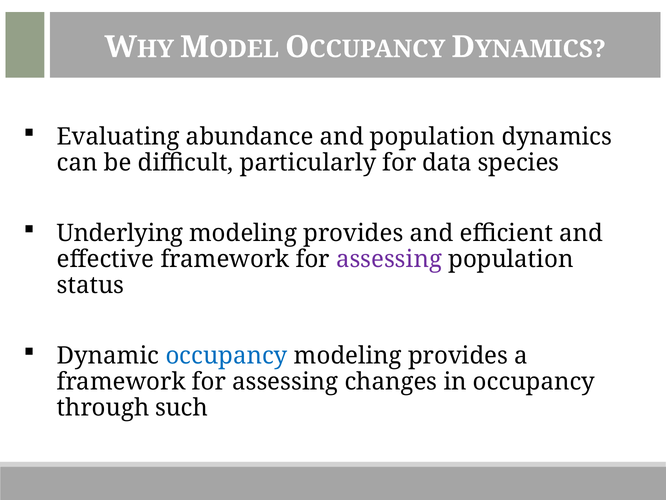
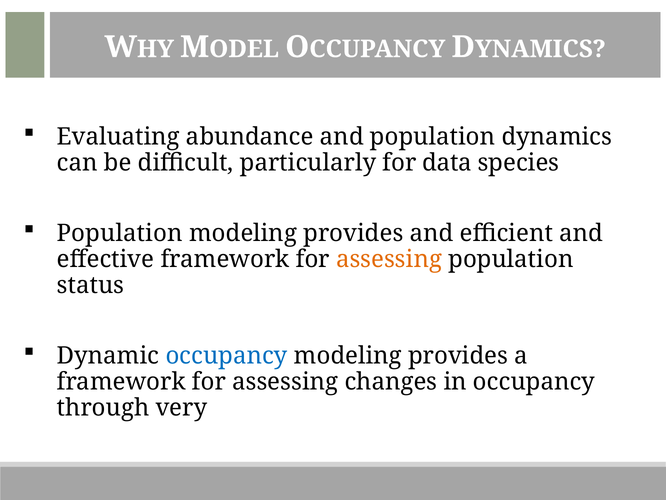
Underlying at (120, 233): Underlying -> Population
assessing at (389, 259) colour: purple -> orange
such: such -> very
